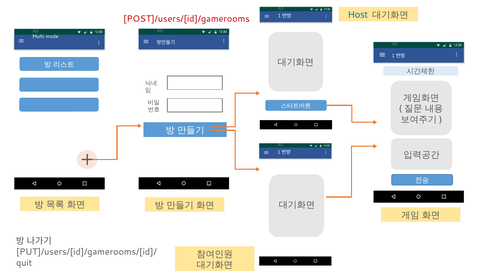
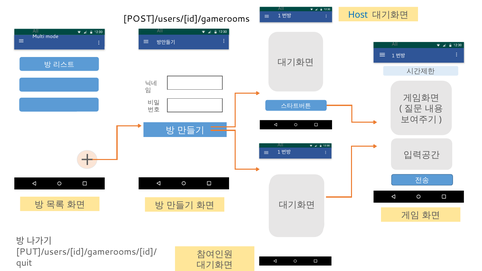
POST]/users/[id]/gamerooms colour: red -> black
